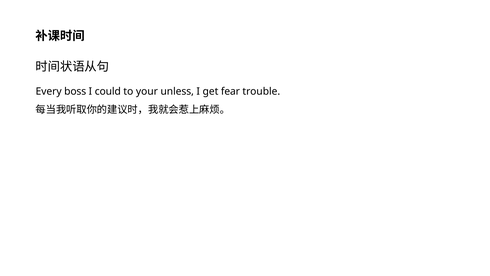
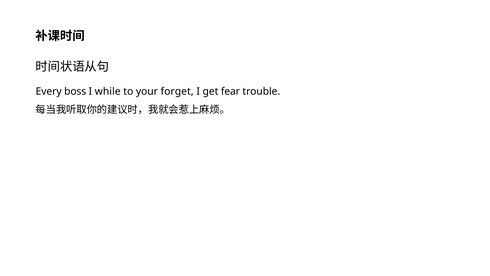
could: could -> while
unless: unless -> forget
